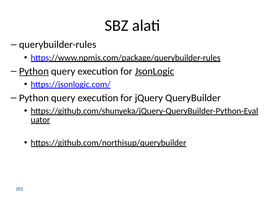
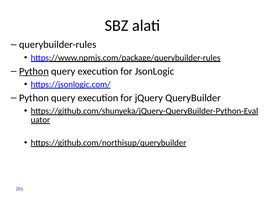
JsonLogic underline: present -> none
